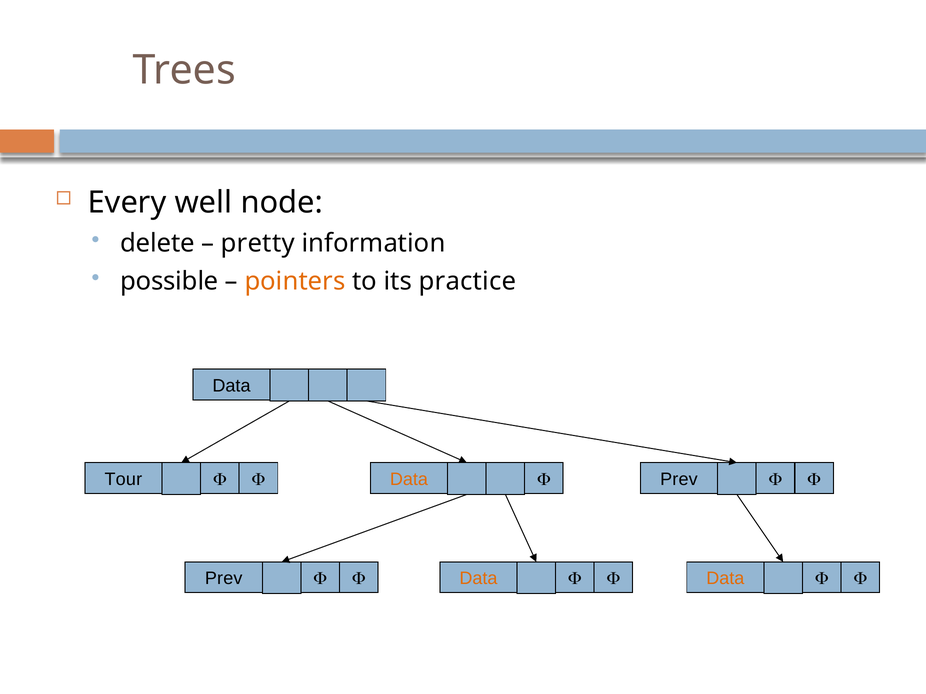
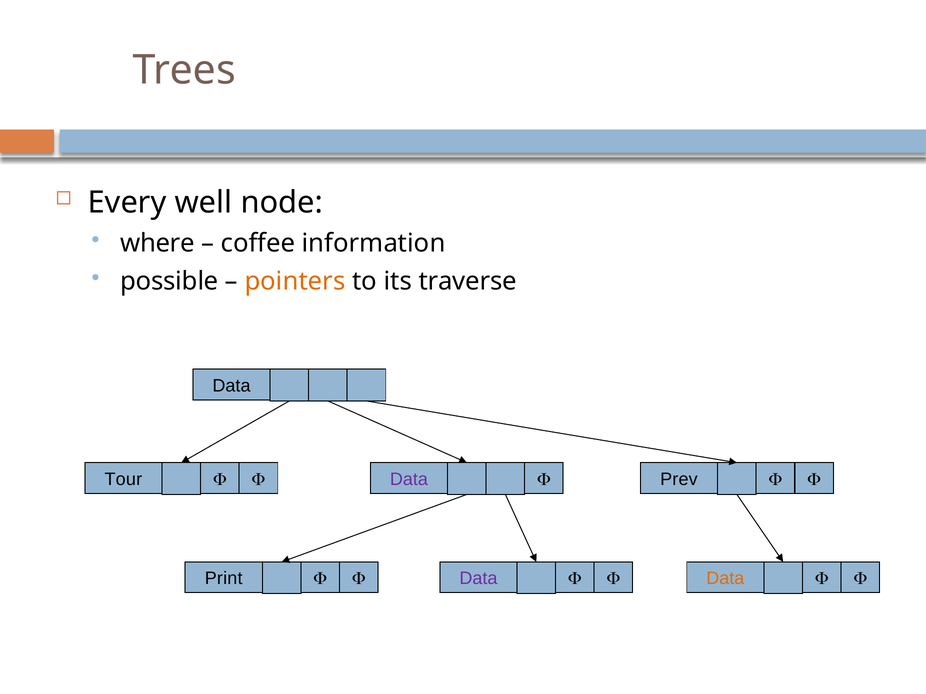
delete: delete -> where
pretty: pretty -> coffee
practice: practice -> traverse
Data at (409, 480) colour: orange -> purple
Prev at (224, 579): Prev -> Print
Data at (478, 579) colour: orange -> purple
